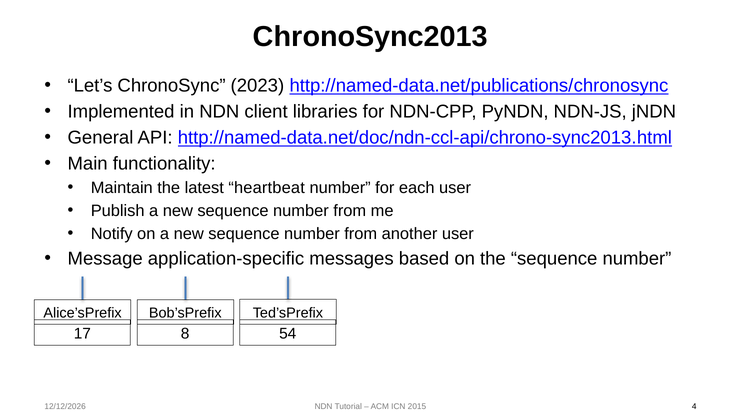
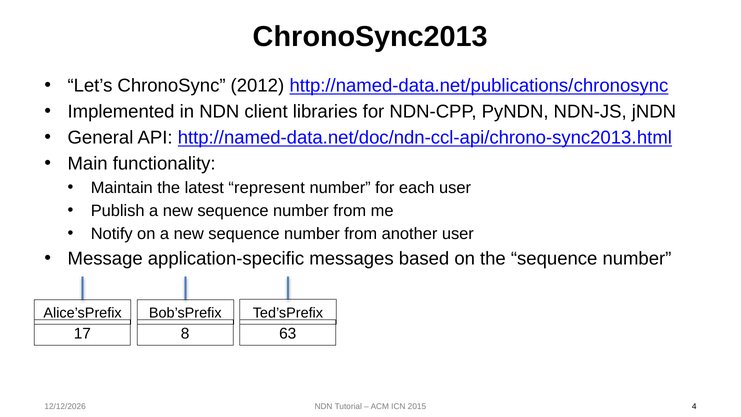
2023: 2023 -> 2012
heartbeat: heartbeat -> represent
54: 54 -> 63
